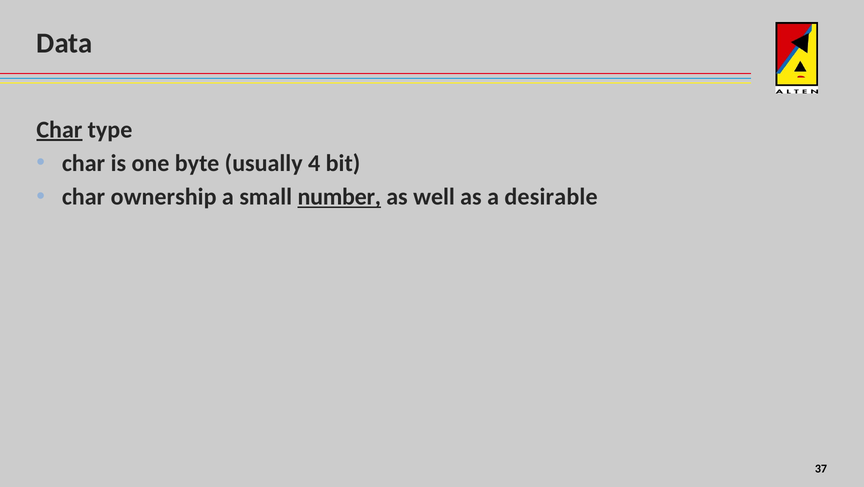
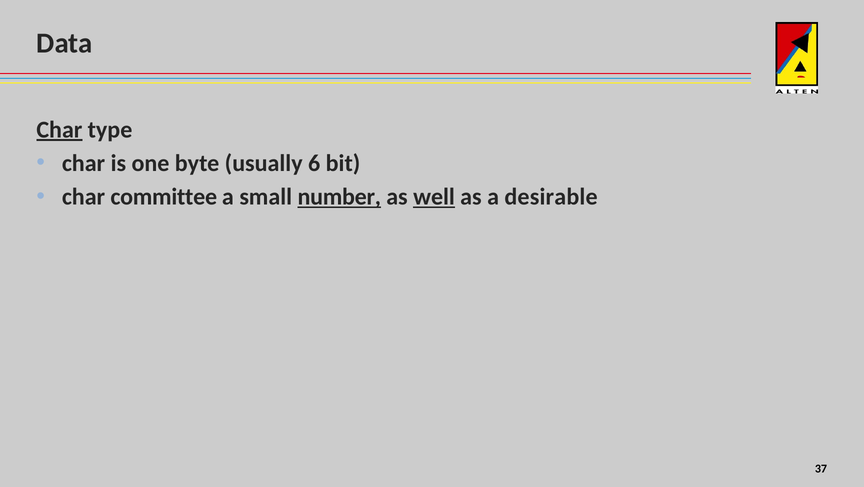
4: 4 -> 6
ownership: ownership -> committee
well underline: none -> present
